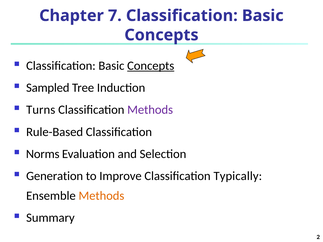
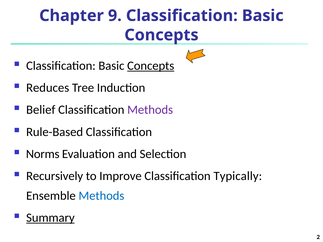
7: 7 -> 9
Sampled: Sampled -> Reduces
Turns: Turns -> Belief
Generation: Generation -> Recursively
Methods at (101, 196) colour: orange -> blue
Summary underline: none -> present
